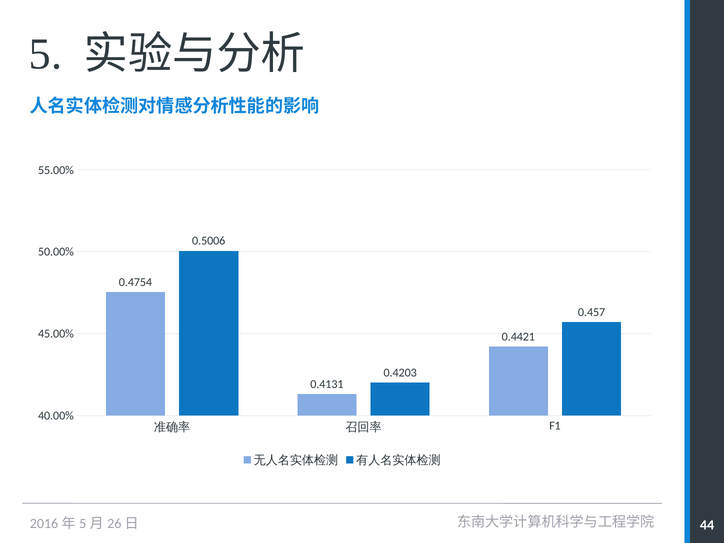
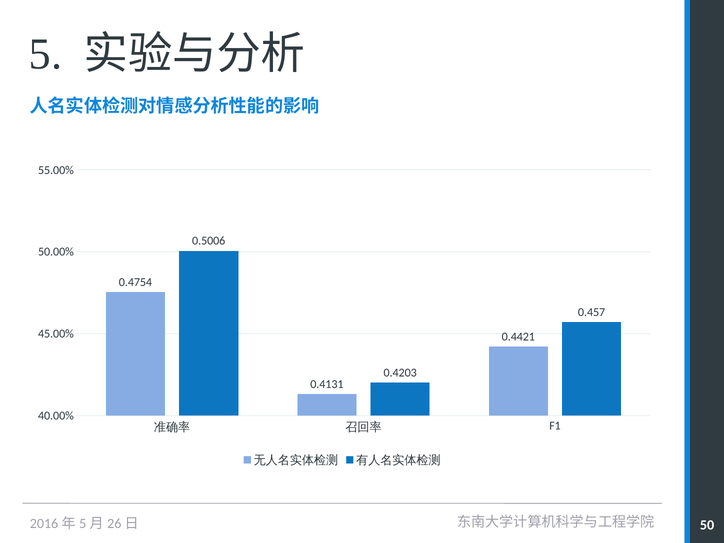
44: 44 -> 50
